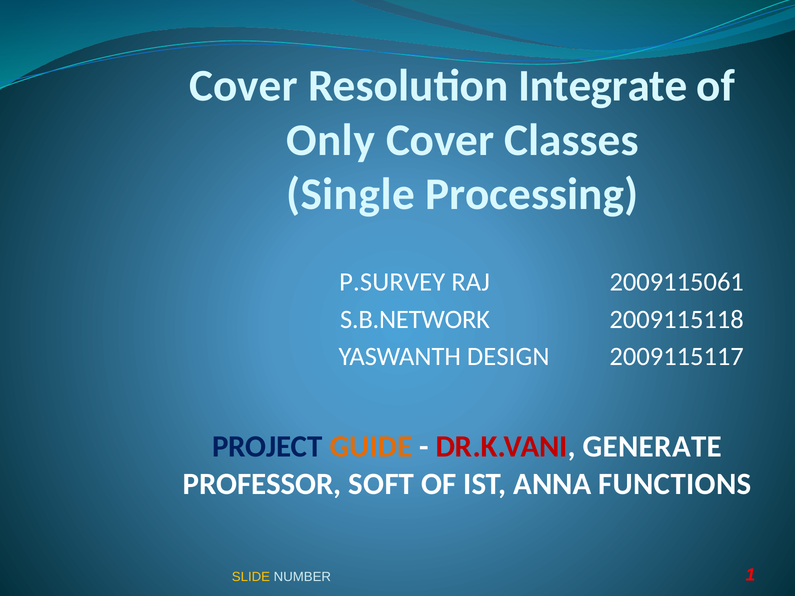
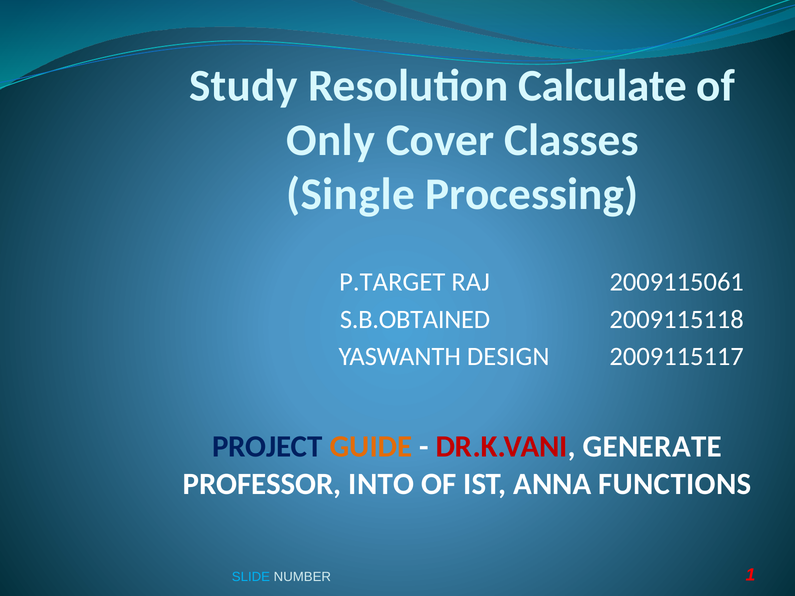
Cover at (243, 86): Cover -> Study
Integrate: Integrate -> Calculate
P.SURVEY: P.SURVEY -> P.TARGET
S.B.NETWORK: S.B.NETWORK -> S.B.OBTAINED
SOFT: SOFT -> INTO
SLIDE colour: yellow -> light blue
